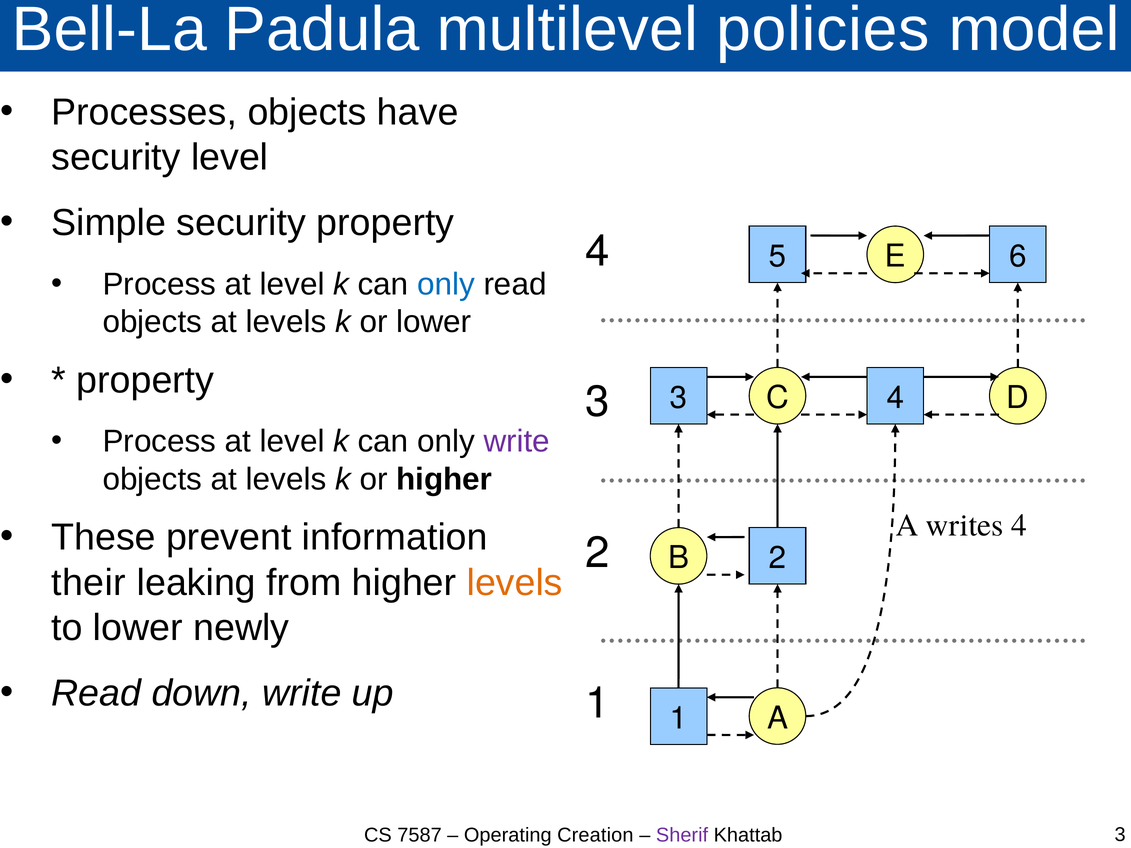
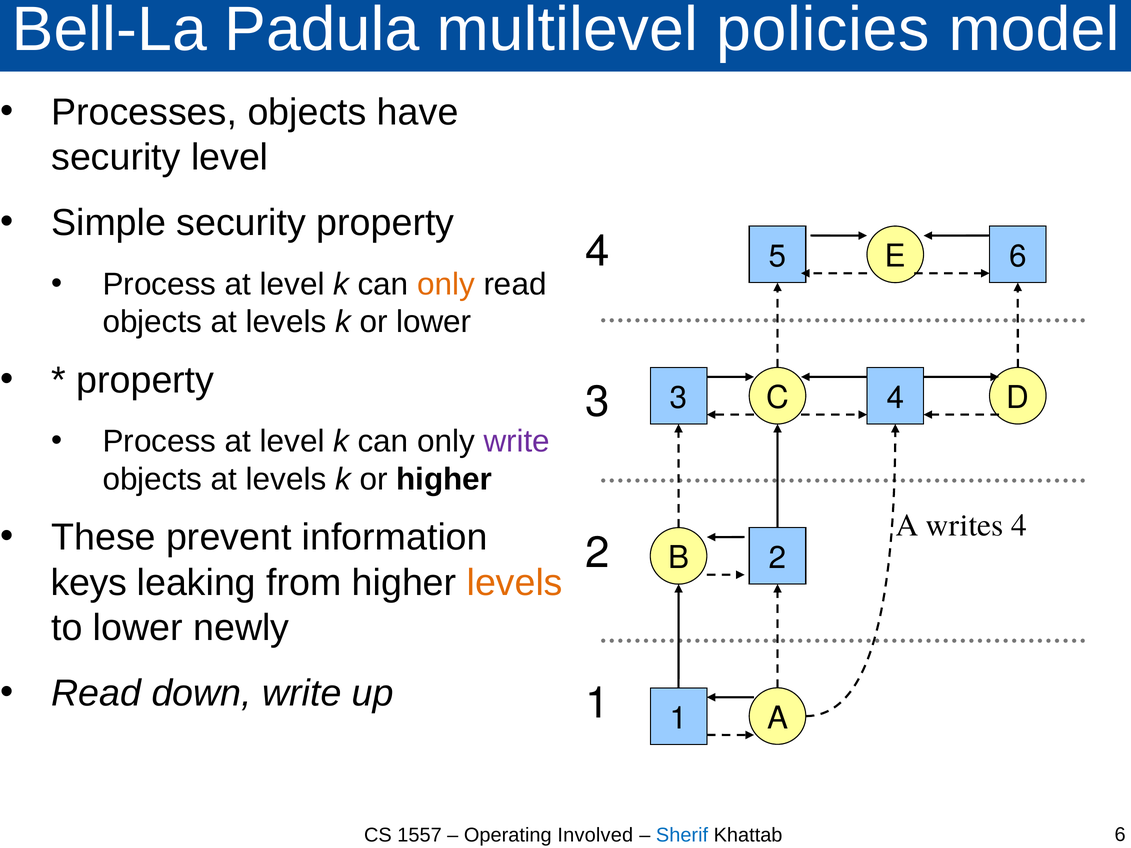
only at (446, 284) colour: blue -> orange
their: their -> keys
7587: 7587 -> 1557
Creation: Creation -> Involved
Sherif colour: purple -> blue
Khattab 3: 3 -> 6
